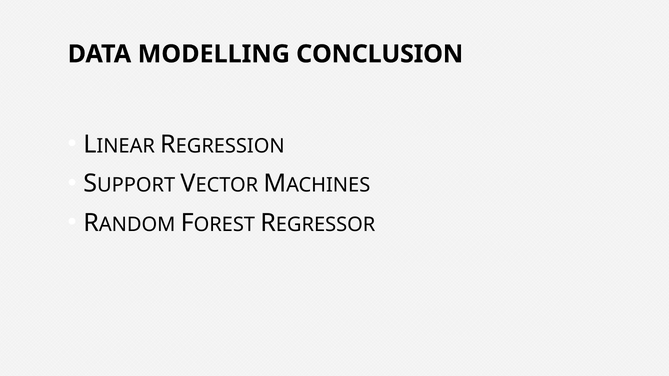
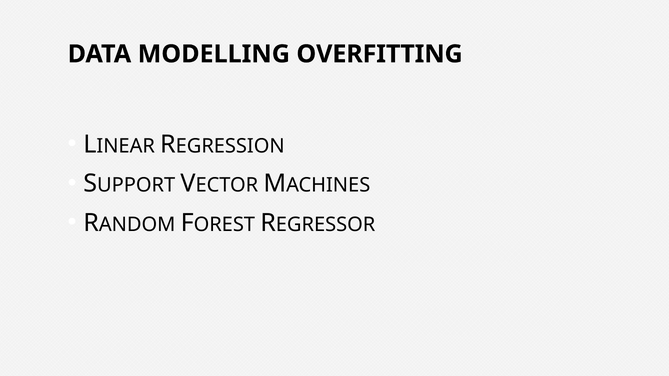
CONCLUSION: CONCLUSION -> OVERFITTING
